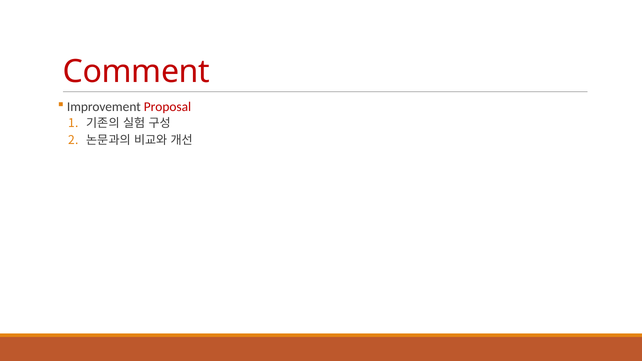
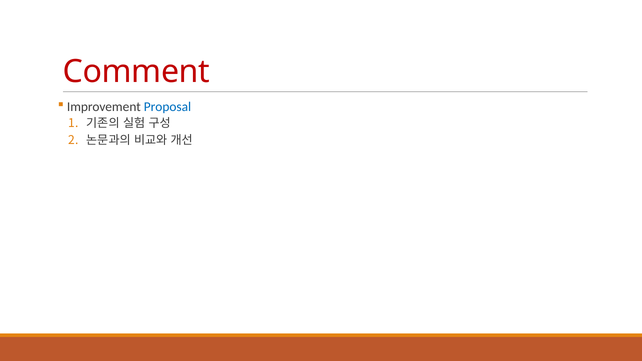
Proposal colour: red -> blue
